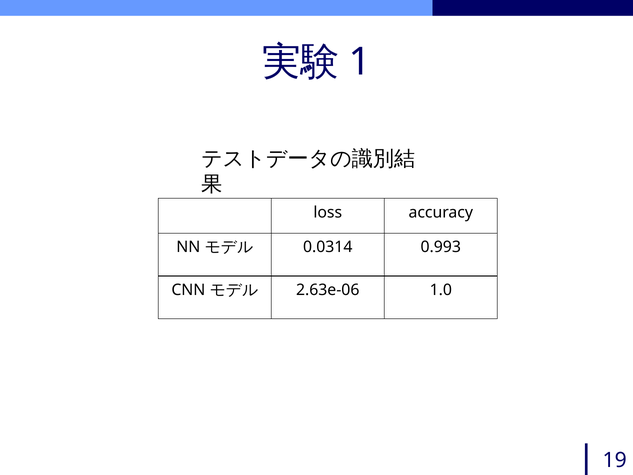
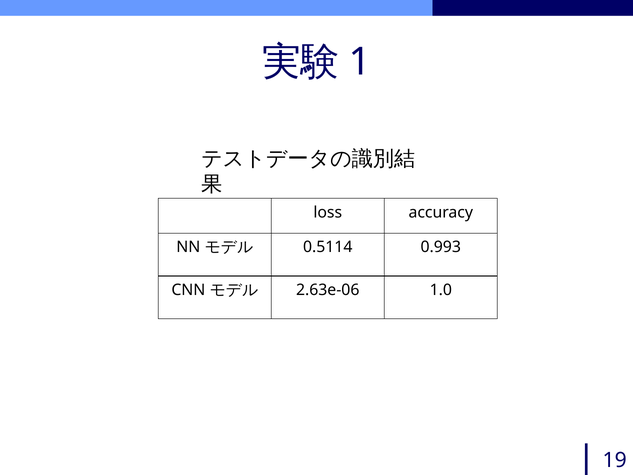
0.0314: 0.0314 -> 0.5114
